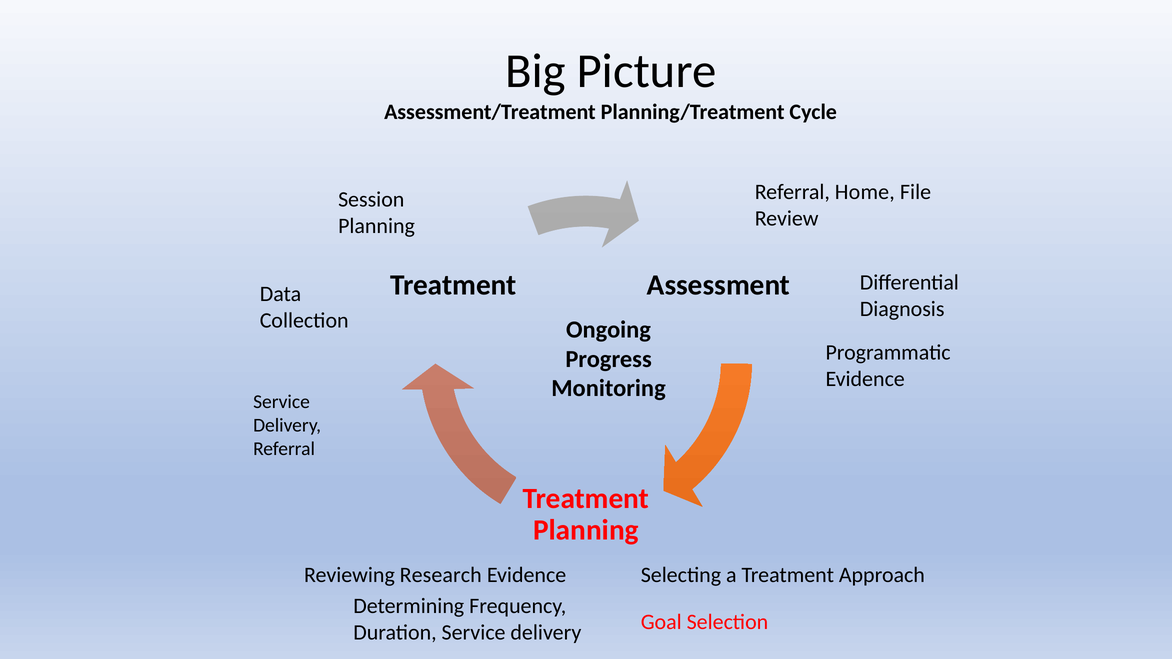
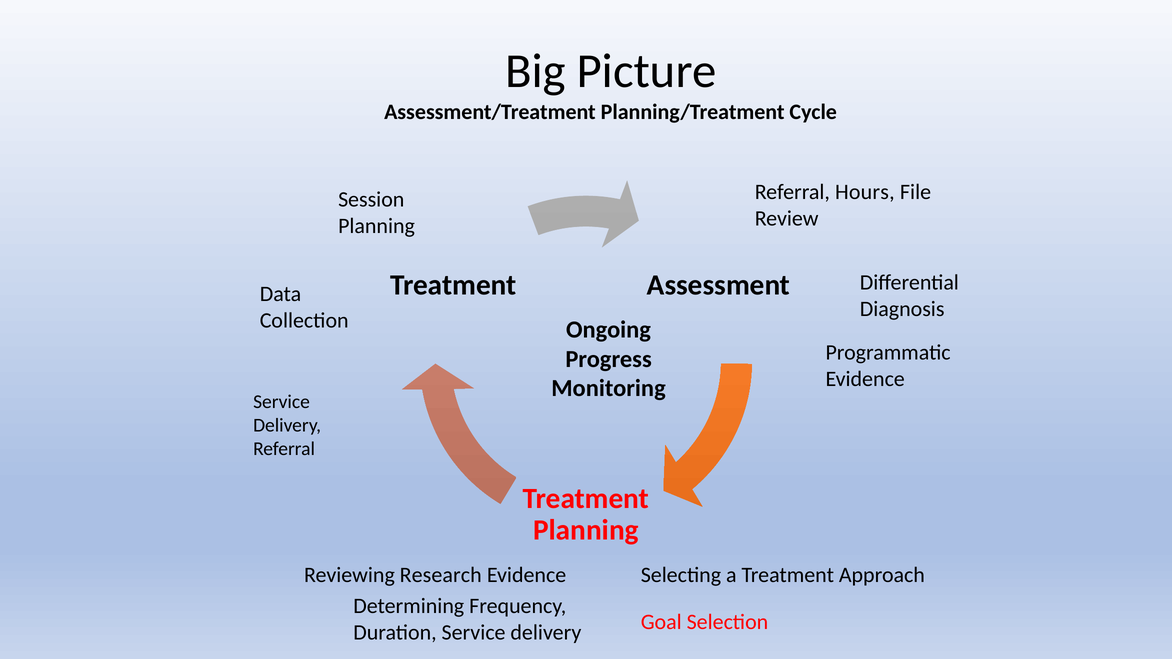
Home: Home -> Hours
